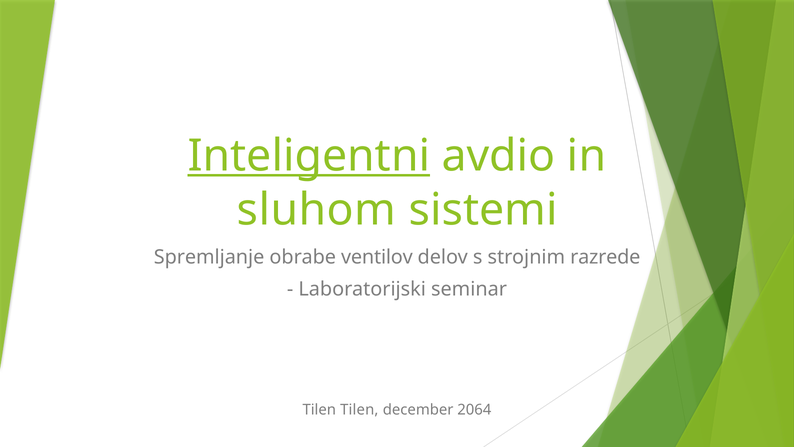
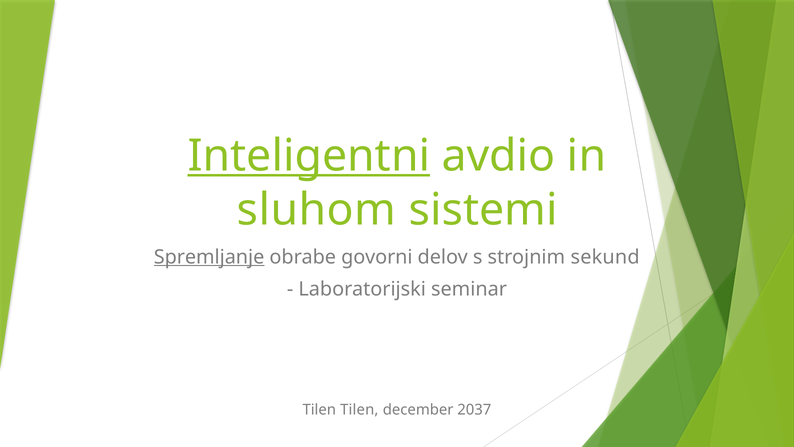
Spremljanje underline: none -> present
ventilov: ventilov -> govorni
razrede: razrede -> sekund
2064: 2064 -> 2037
